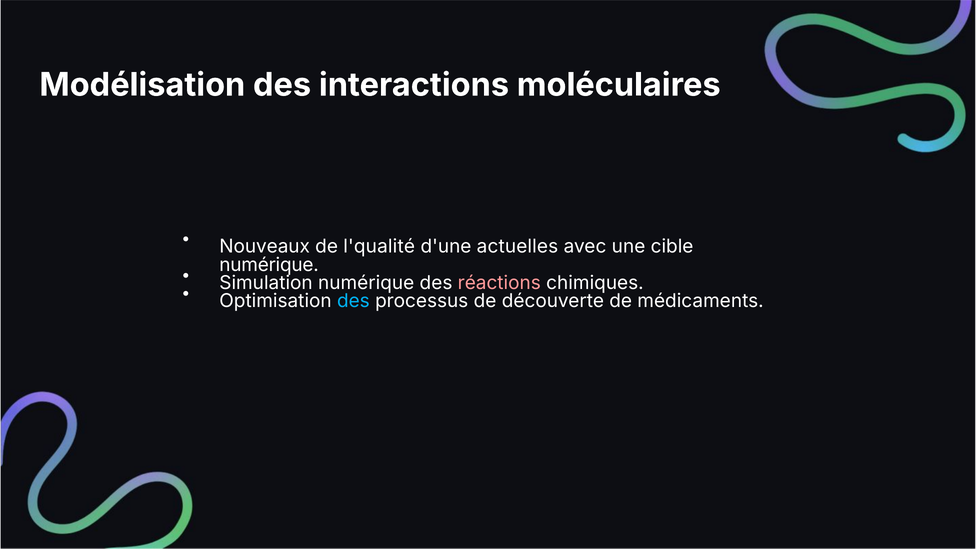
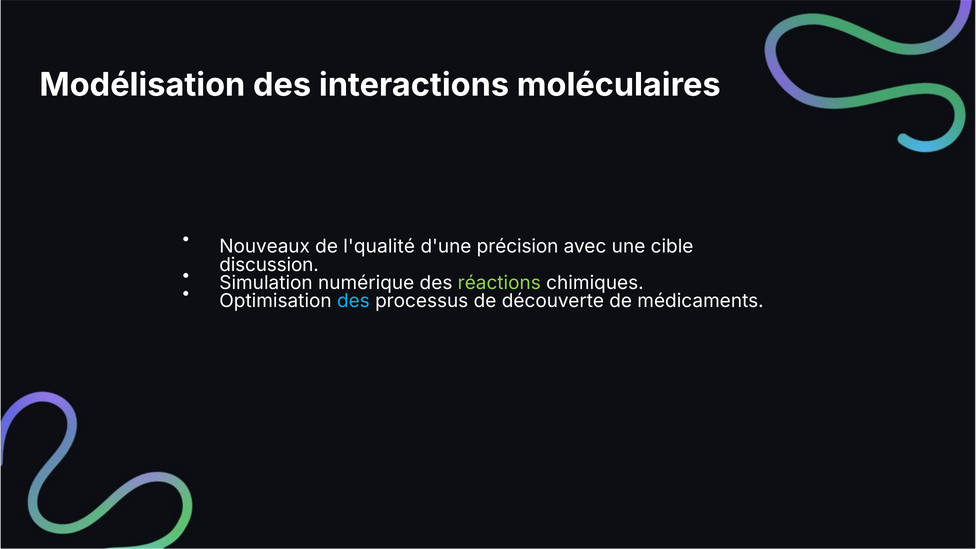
actuelles: actuelles -> précision
numérique at (269, 265): numérique -> discussion
réactions colour: pink -> light green
